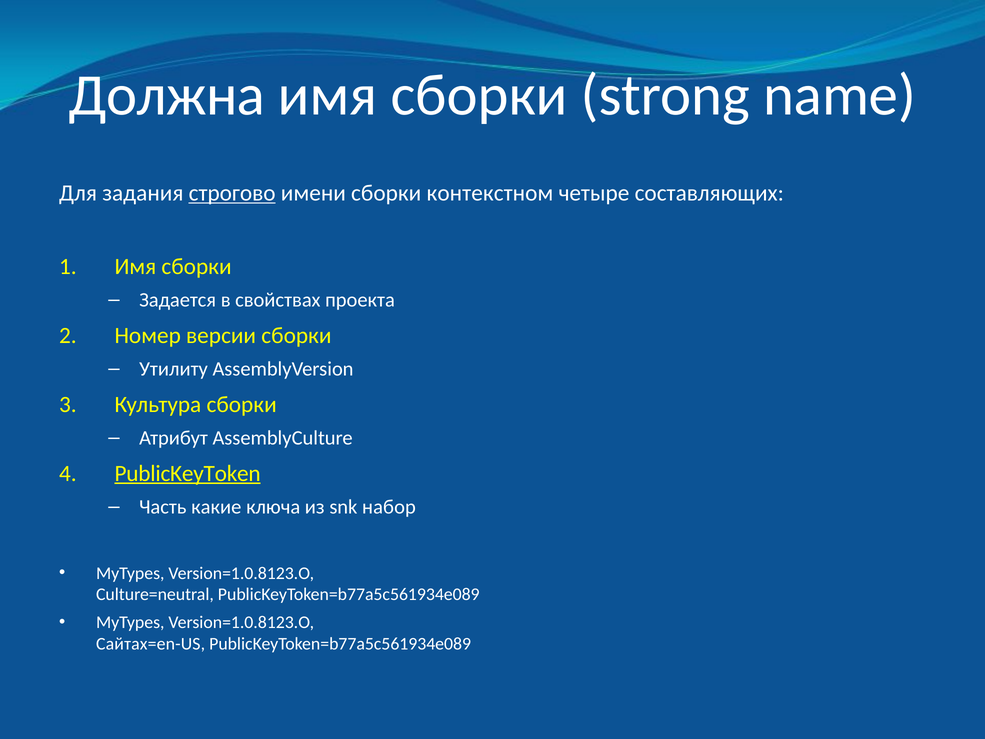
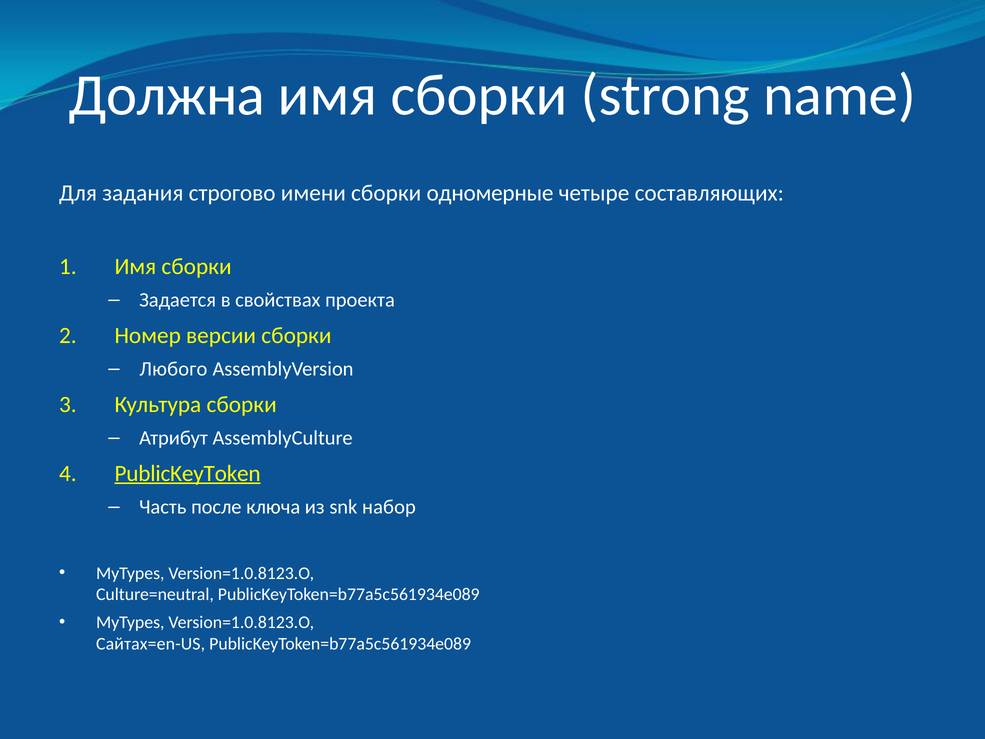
строгово underline: present -> none
контекстном: контекстном -> одномерные
Утилиту: Утилиту -> Любого
какие: какие -> после
